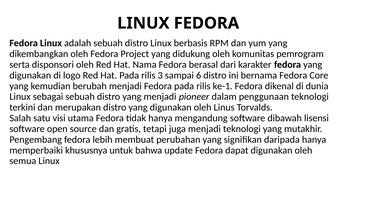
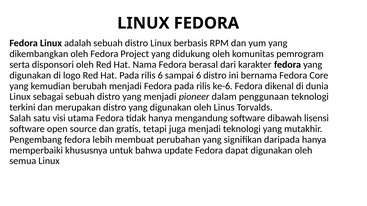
rilis 3: 3 -> 6
ke-1: ke-1 -> ke-6
